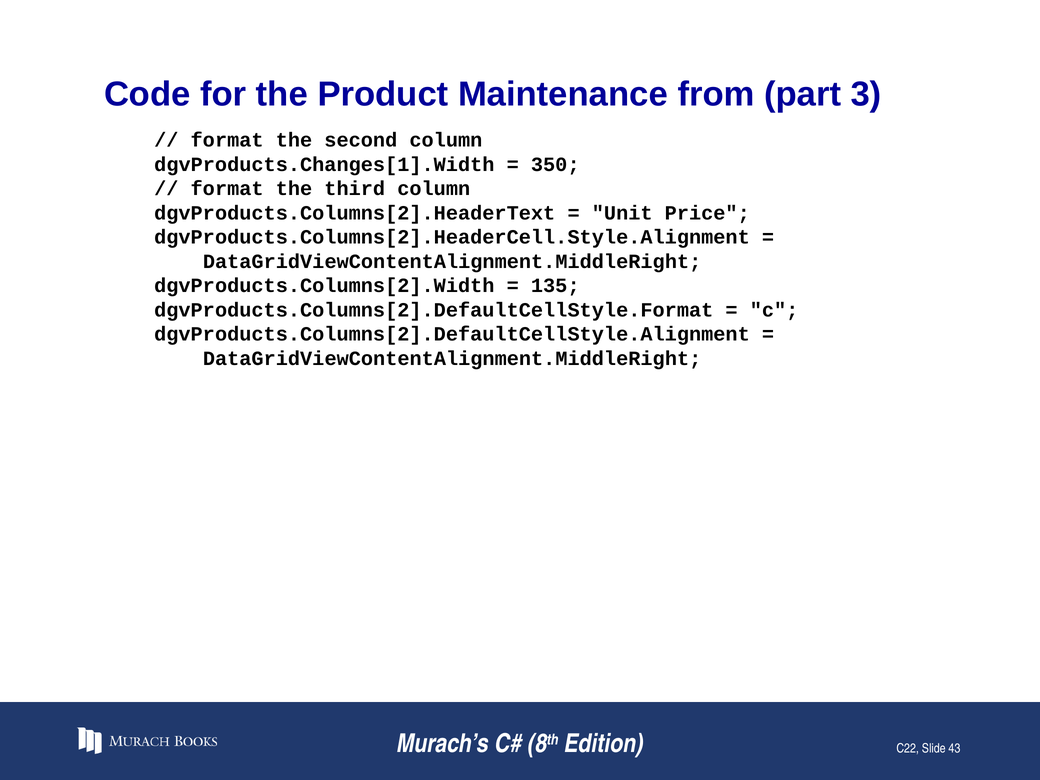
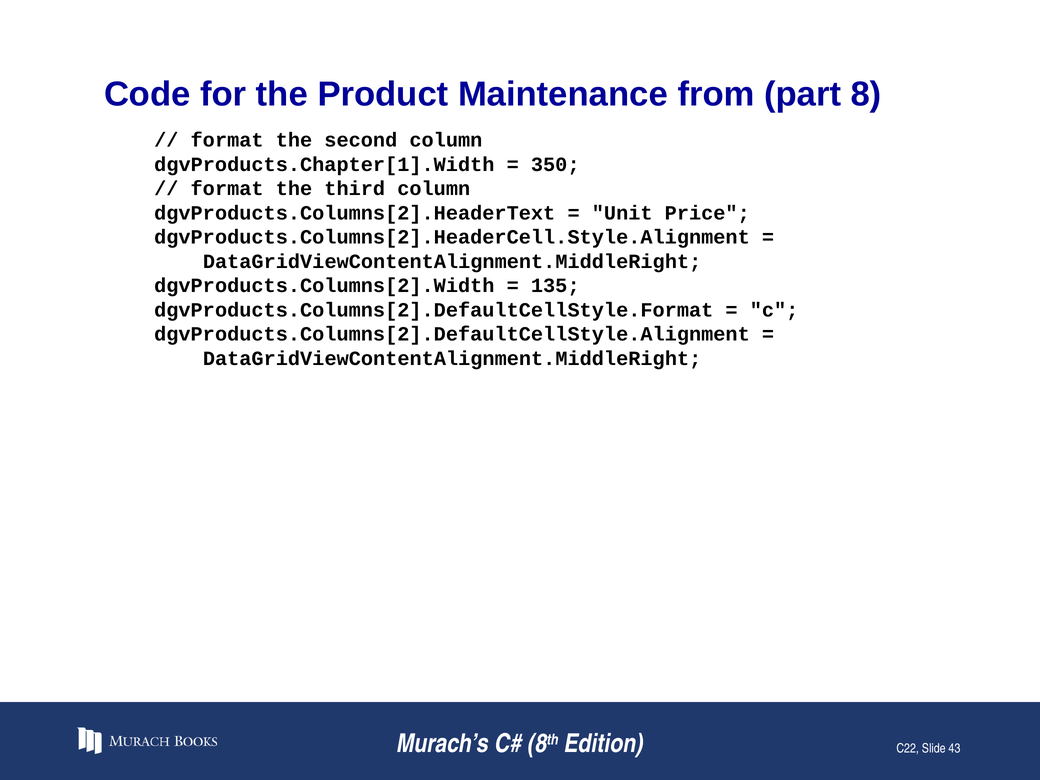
3: 3 -> 8
dgvProducts.Changes[1].Width: dgvProducts.Changes[1].Width -> dgvProducts.Chapter[1].Width
